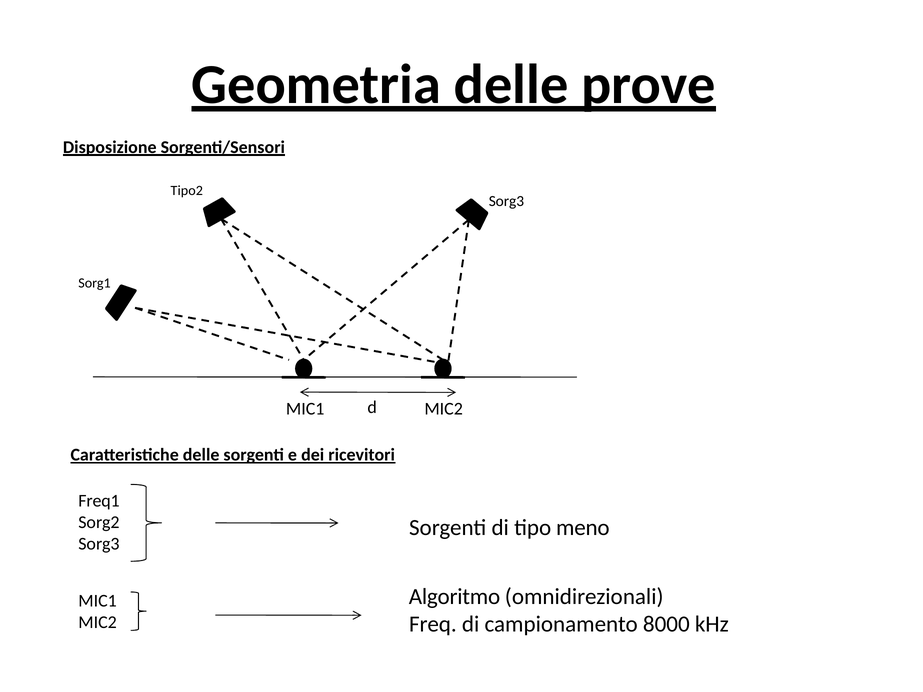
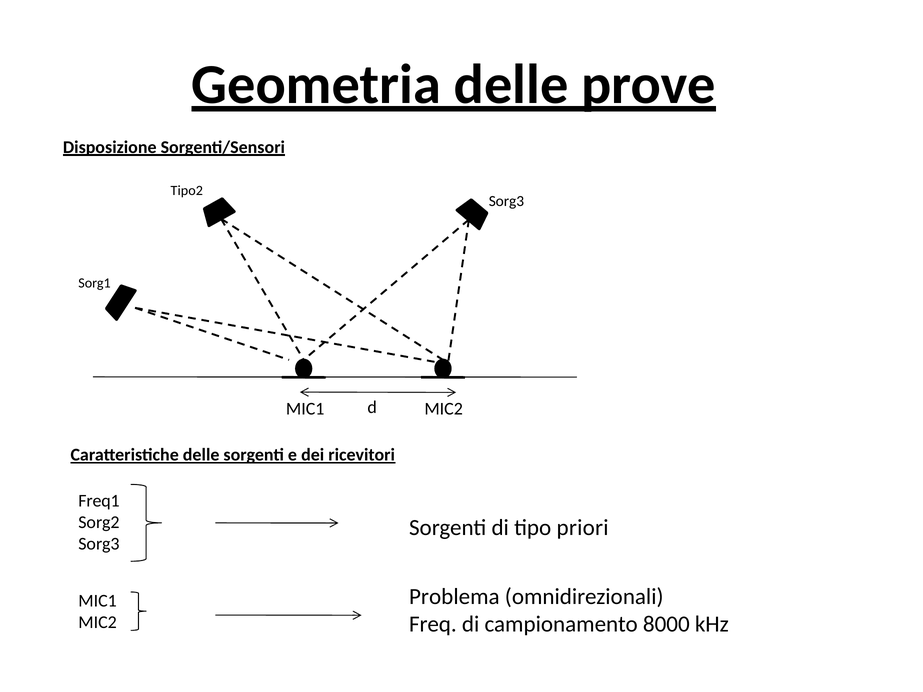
meno: meno -> priori
Algoritmo: Algoritmo -> Problema
